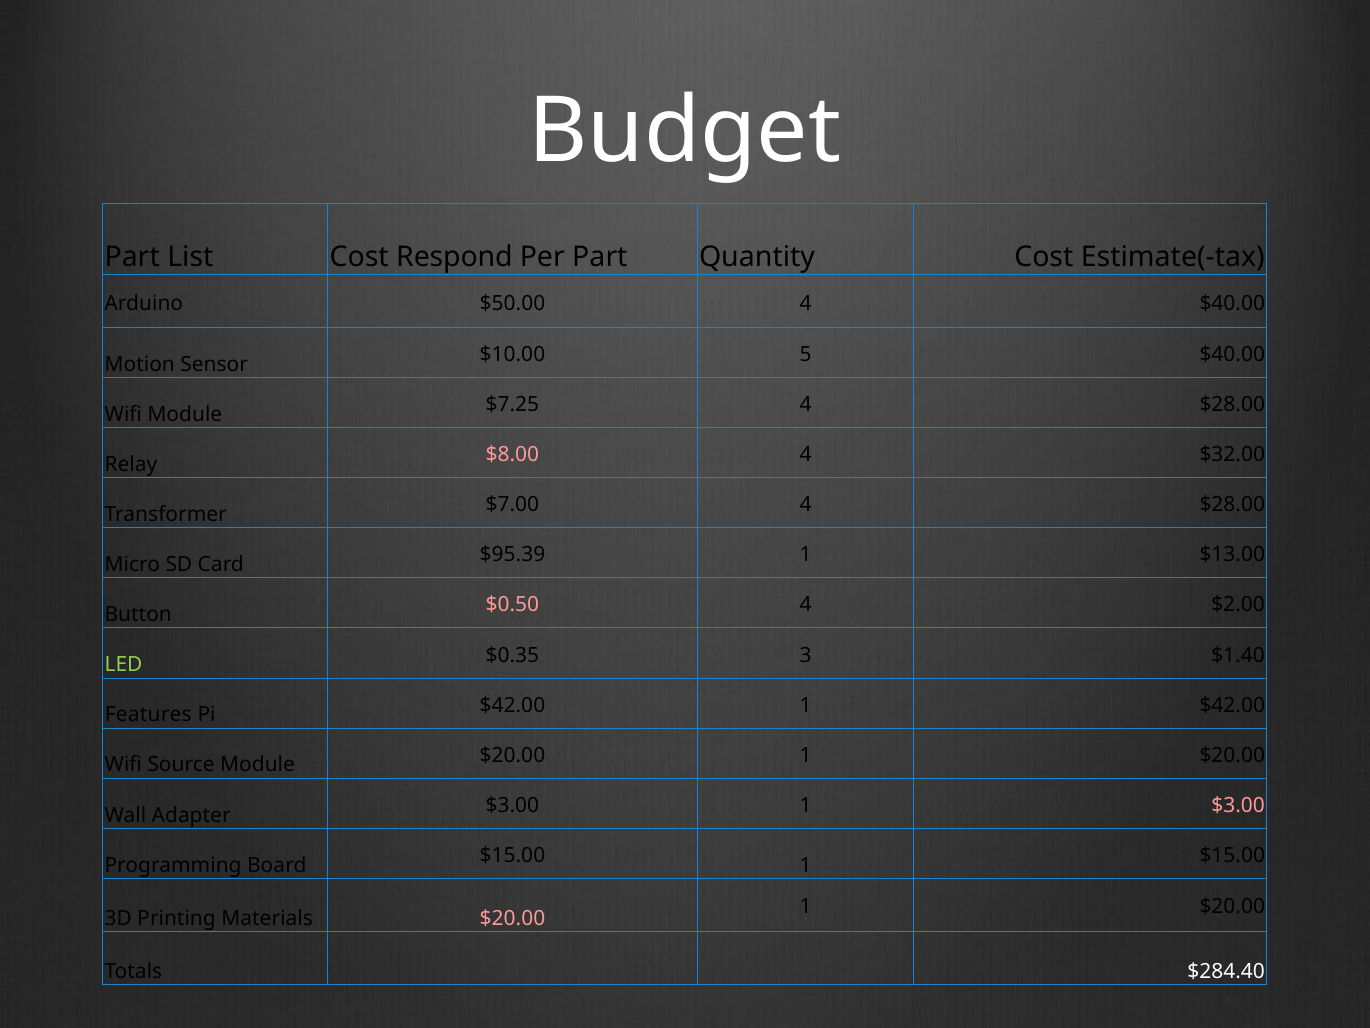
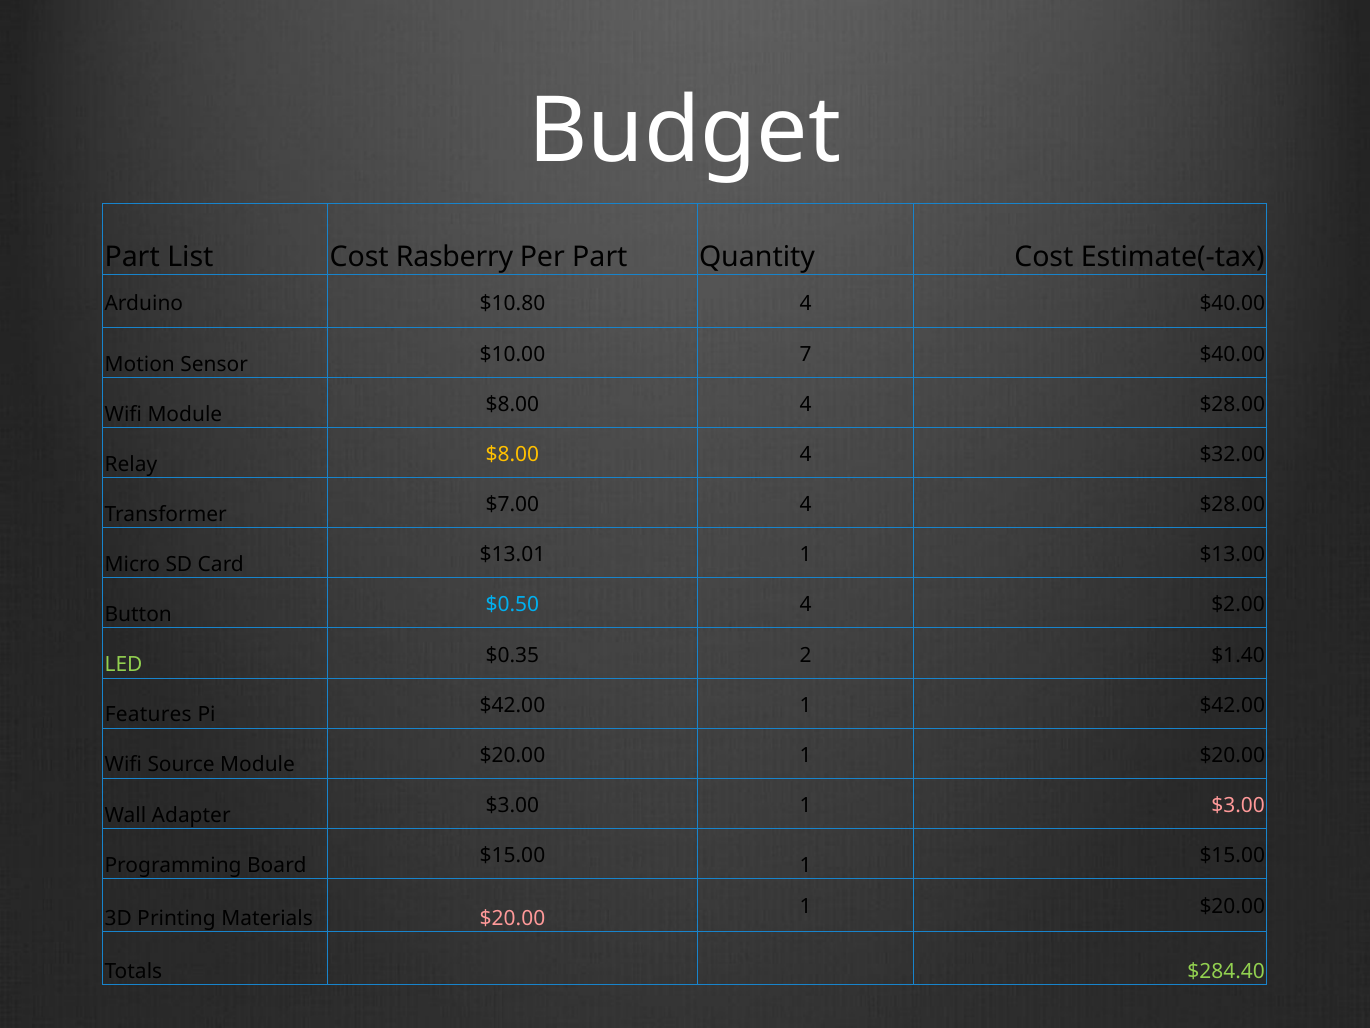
Respond: Respond -> Rasberry
$50.00: $50.00 -> $10.80
5: 5 -> 7
Module $7.25: $7.25 -> $8.00
$8.00 at (512, 455) colour: pink -> yellow
$95.39: $95.39 -> $13.01
$0.50 colour: pink -> light blue
3: 3 -> 2
$284.40 colour: white -> light green
